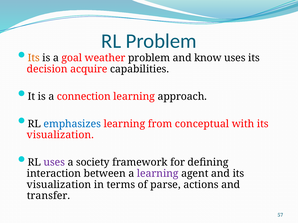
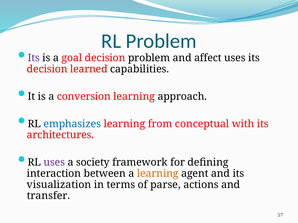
Its at (34, 58) colour: orange -> purple
goal weather: weather -> decision
know: know -> affect
acquire: acquire -> learned
connection: connection -> conversion
visualization at (60, 135): visualization -> architectures
learning at (158, 174) colour: purple -> orange
